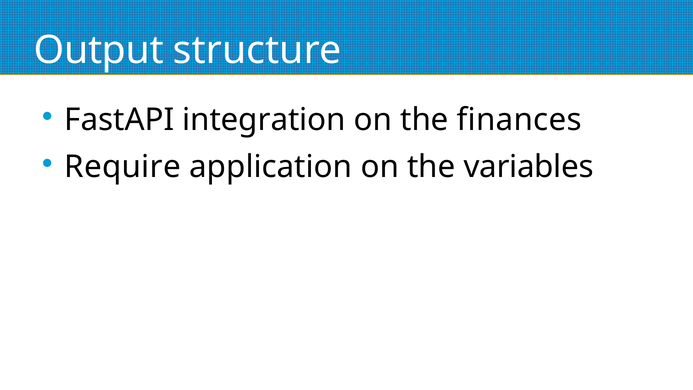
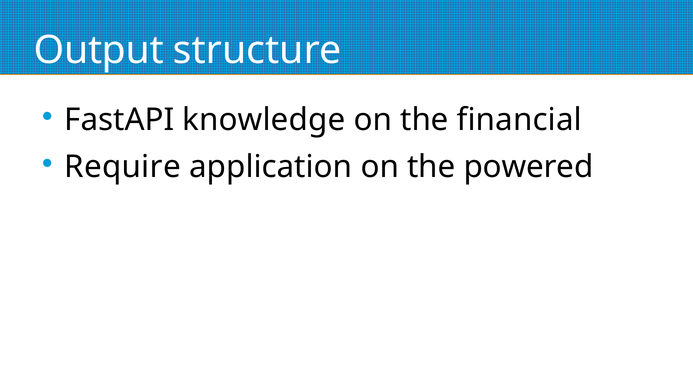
integration: integration -> knowledge
finances: finances -> financial
variables: variables -> powered
